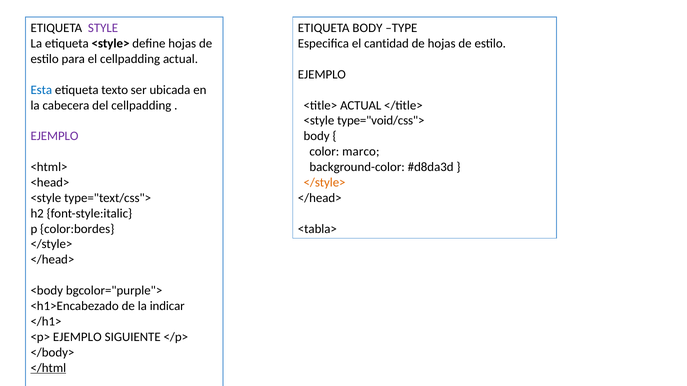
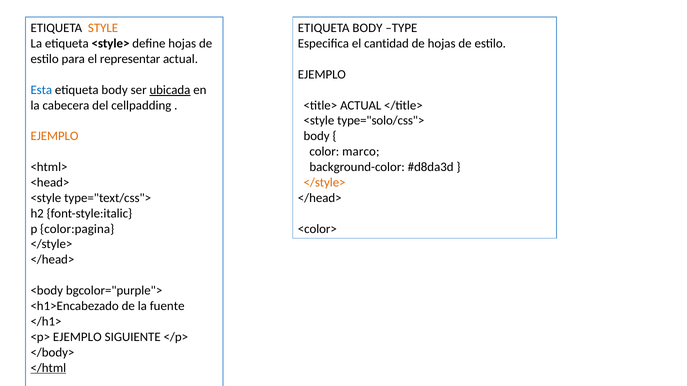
STYLE colour: purple -> orange
el cellpadding: cellpadding -> representar
texto at (115, 90): texto -> body
ubicada underline: none -> present
type="void/css">: type="void/css"> -> type="solo/css">
EJEMPLO at (55, 136) colour: purple -> orange
color:bordes: color:bordes -> color:pagina
<tabla>: <tabla> -> <color>
indicar: indicar -> fuente
